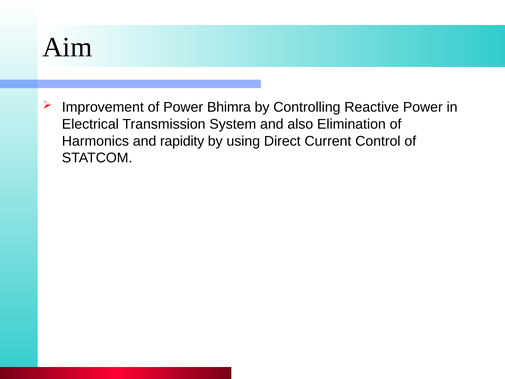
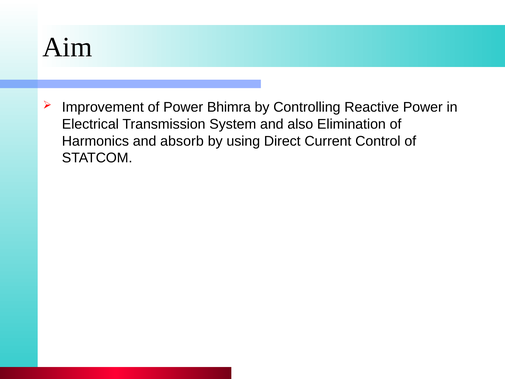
rapidity: rapidity -> absorb
